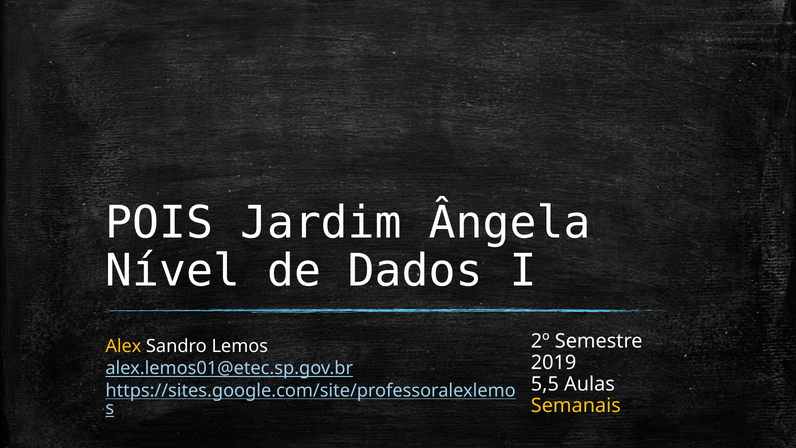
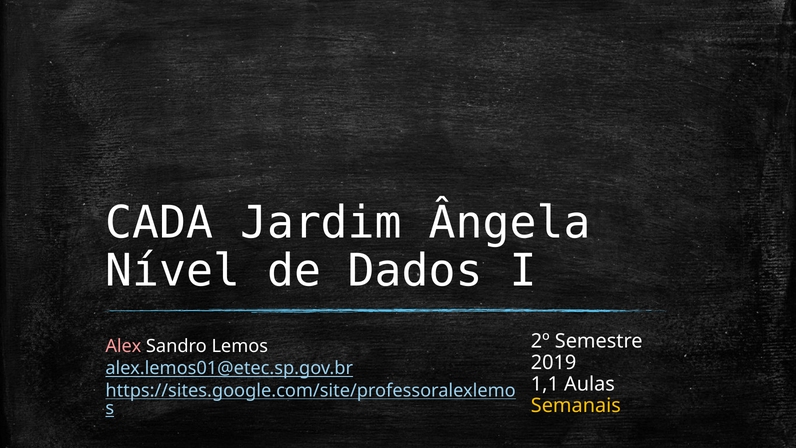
POIS: POIS -> CADA
Alex colour: yellow -> pink
5,5: 5,5 -> 1,1
